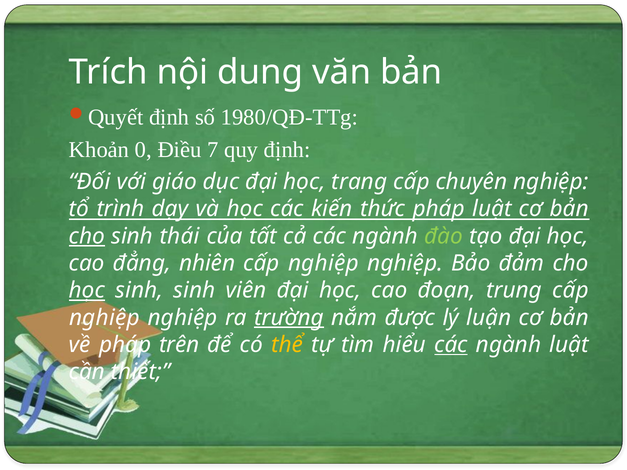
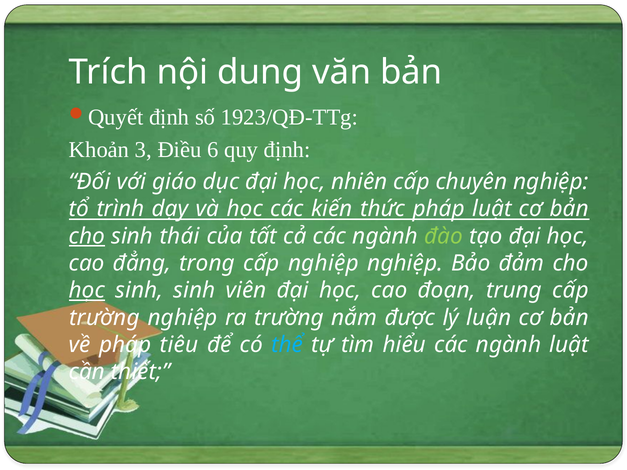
1980/QĐ-TTg: 1980/QĐ-TTg -> 1923/QĐ-TTg
0: 0 -> 3
7: 7 -> 6
trang: trang -> nhiên
nhiên: nhiên -> trong
nghiệp at (104, 318): nghiệp -> trường
trường at (289, 318) underline: present -> none
trên: trên -> tiêu
thể colour: yellow -> light blue
các at (451, 345) underline: present -> none
